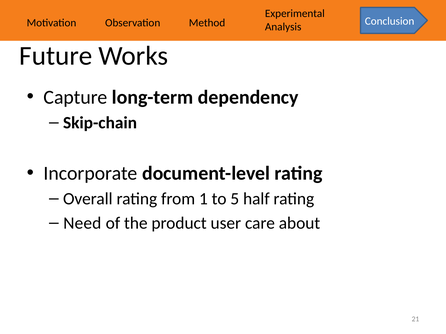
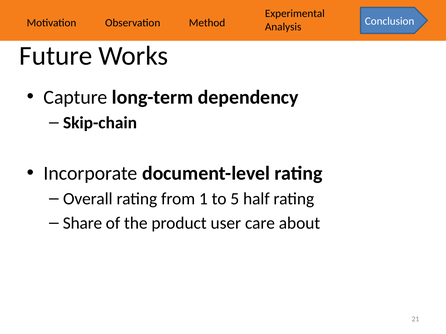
Need: Need -> Share
